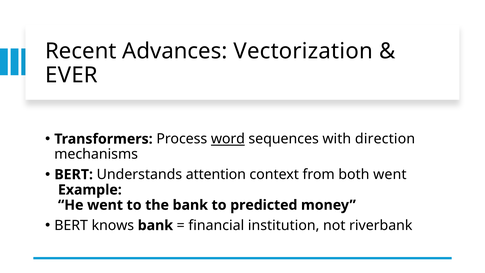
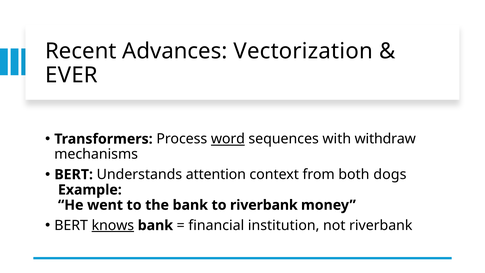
direction: direction -> withdraw
both went: went -> dogs
to predicted: predicted -> riverbank
knows underline: none -> present
